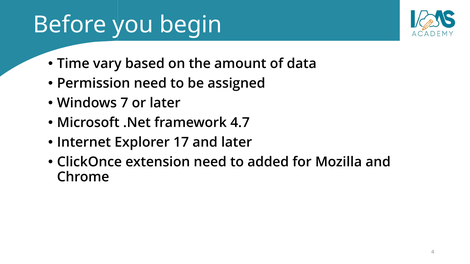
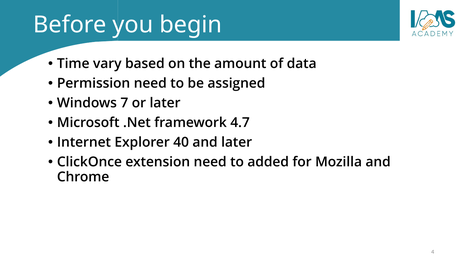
17: 17 -> 40
